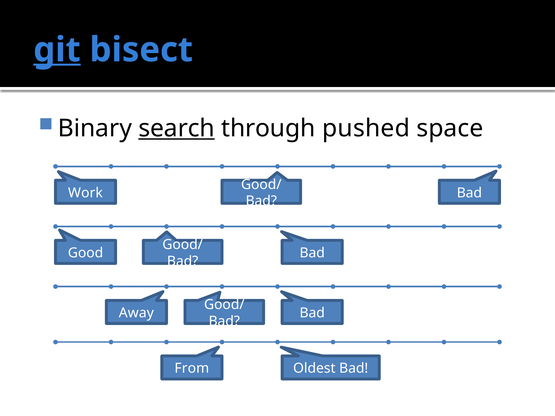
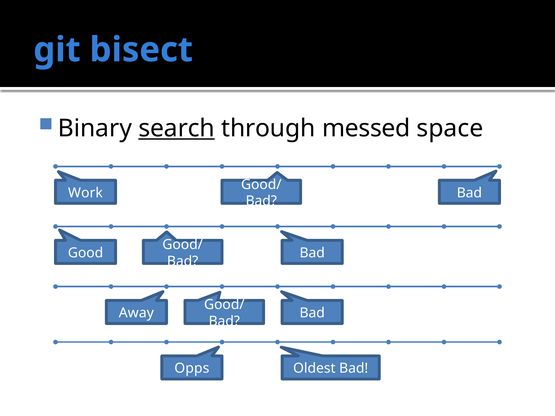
git underline: present -> none
pushed: pushed -> messed
From: From -> Opps
